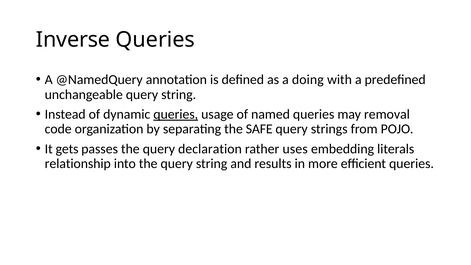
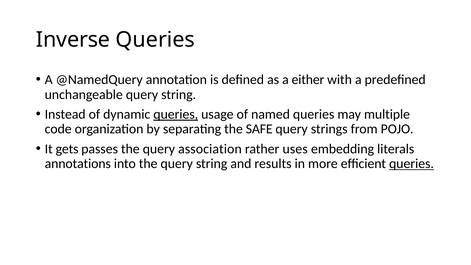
doing: doing -> either
removal: removal -> multiple
declaration: declaration -> association
relationship: relationship -> annotations
queries at (412, 164) underline: none -> present
